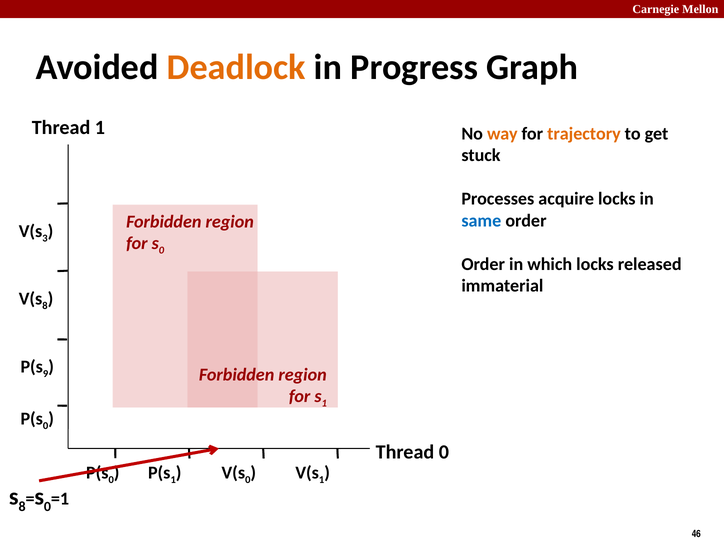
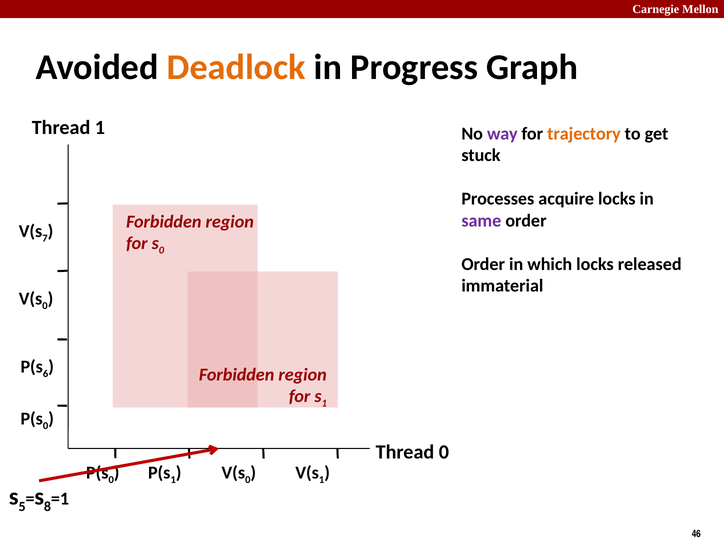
way colour: orange -> purple
same colour: blue -> purple
3: 3 -> 7
8 at (45, 306): 8 -> 0
9: 9 -> 6
8 at (22, 506): 8 -> 5
0 at (47, 506): 0 -> 8
